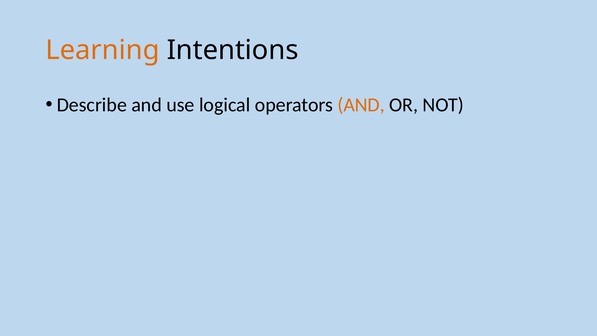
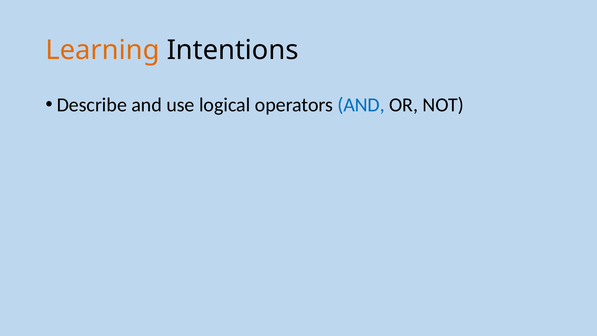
AND at (361, 105) colour: orange -> blue
